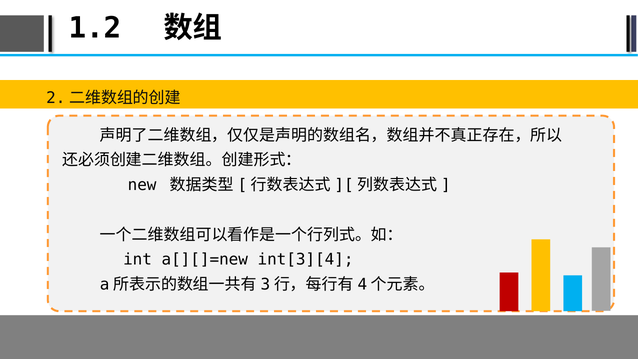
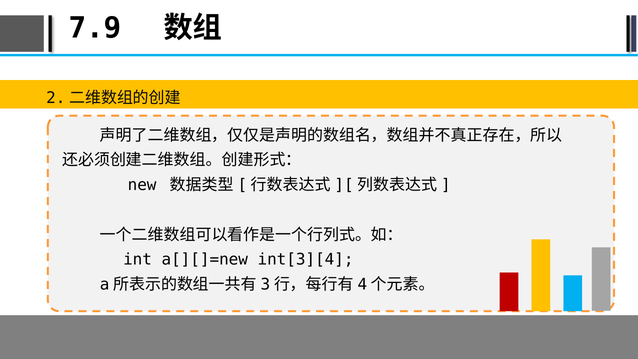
1.2: 1.2 -> 7.9
